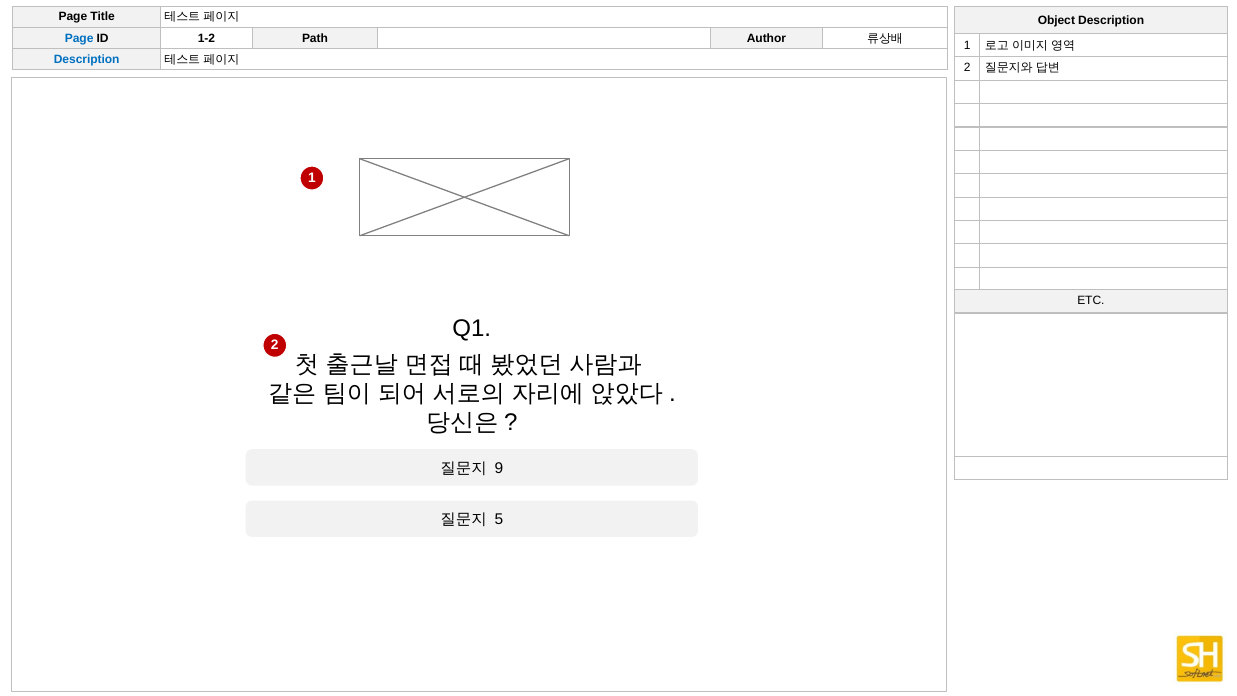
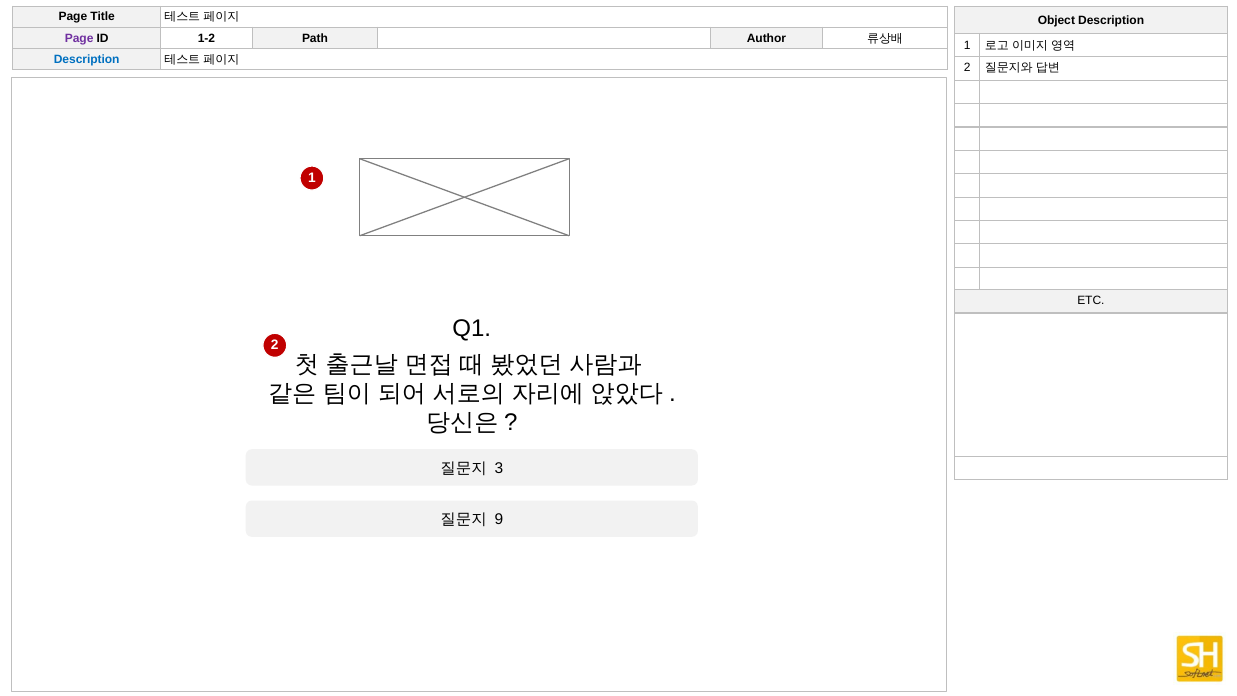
Page at (79, 38) colour: blue -> purple
9: 9 -> 3
5: 5 -> 9
